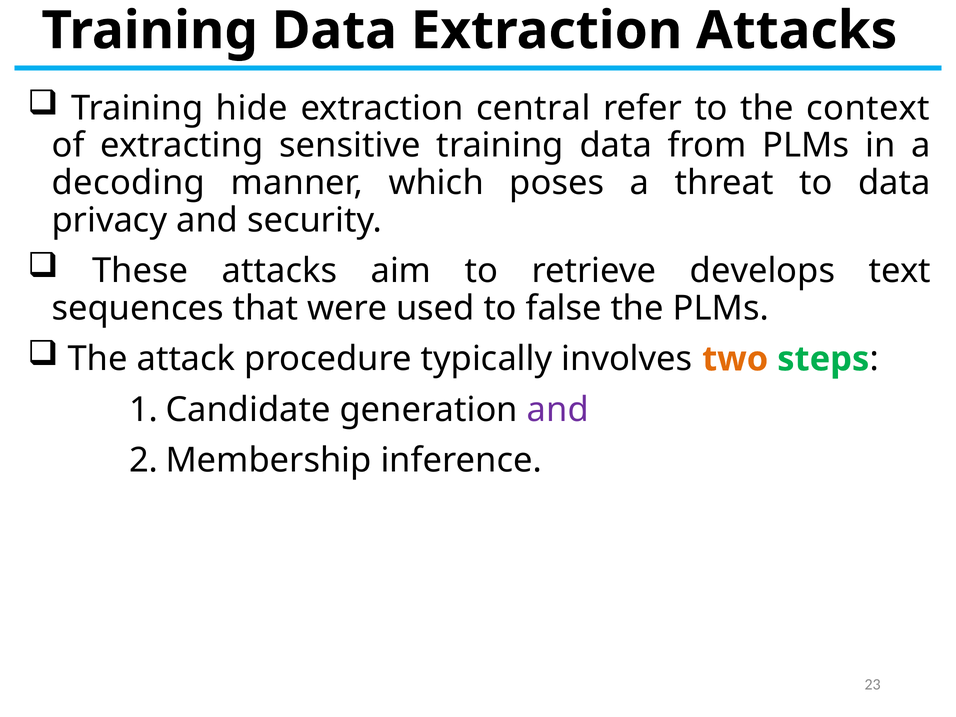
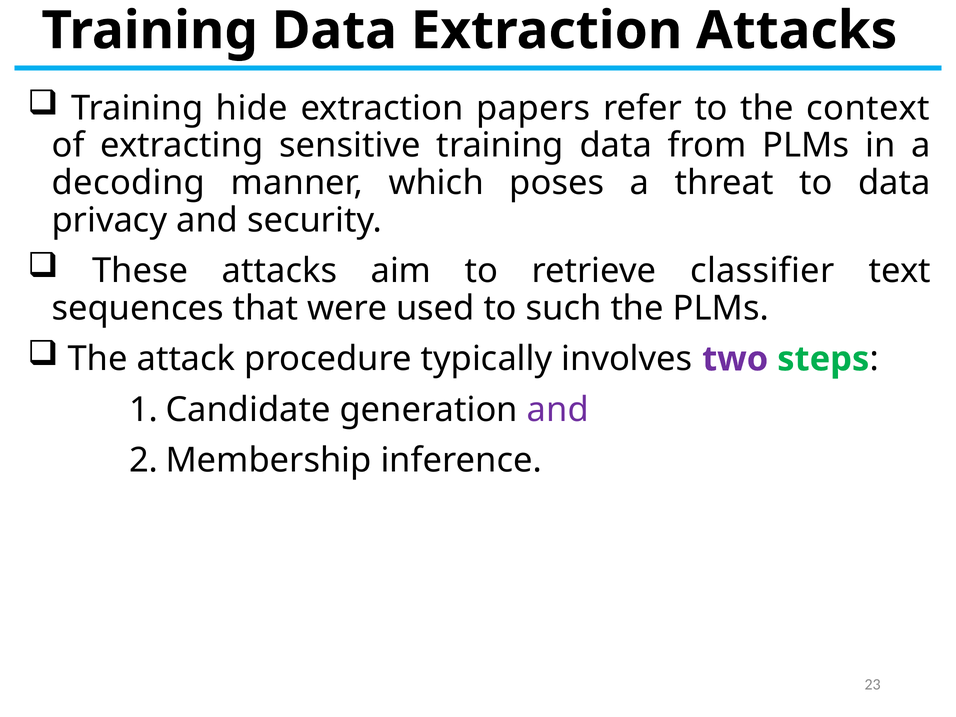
central: central -> papers
develops: develops -> classifier
false: false -> such
two colour: orange -> purple
